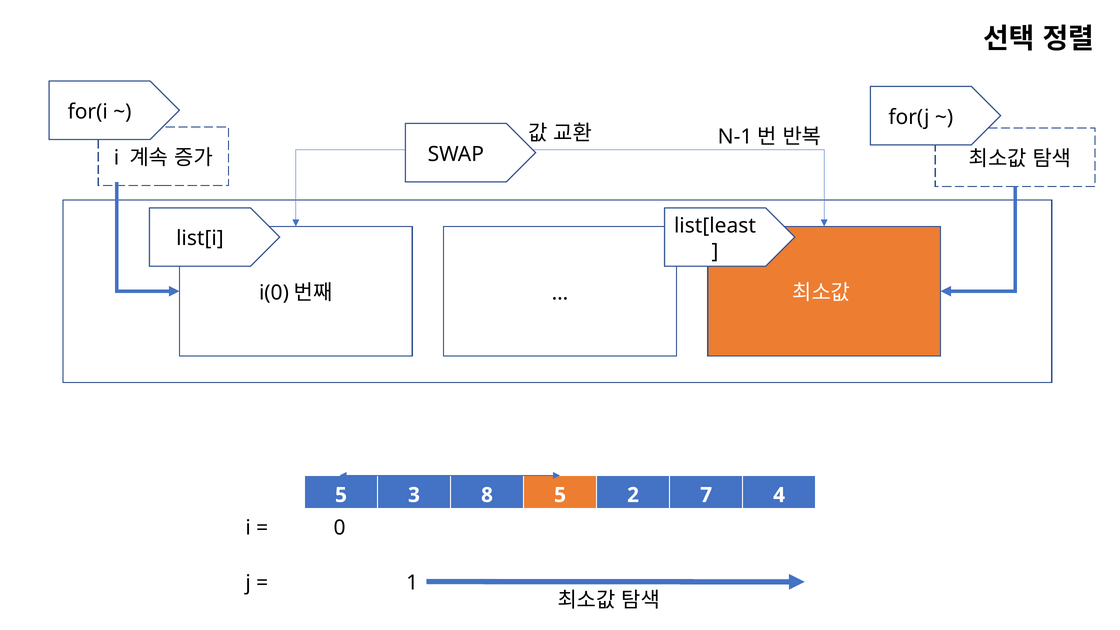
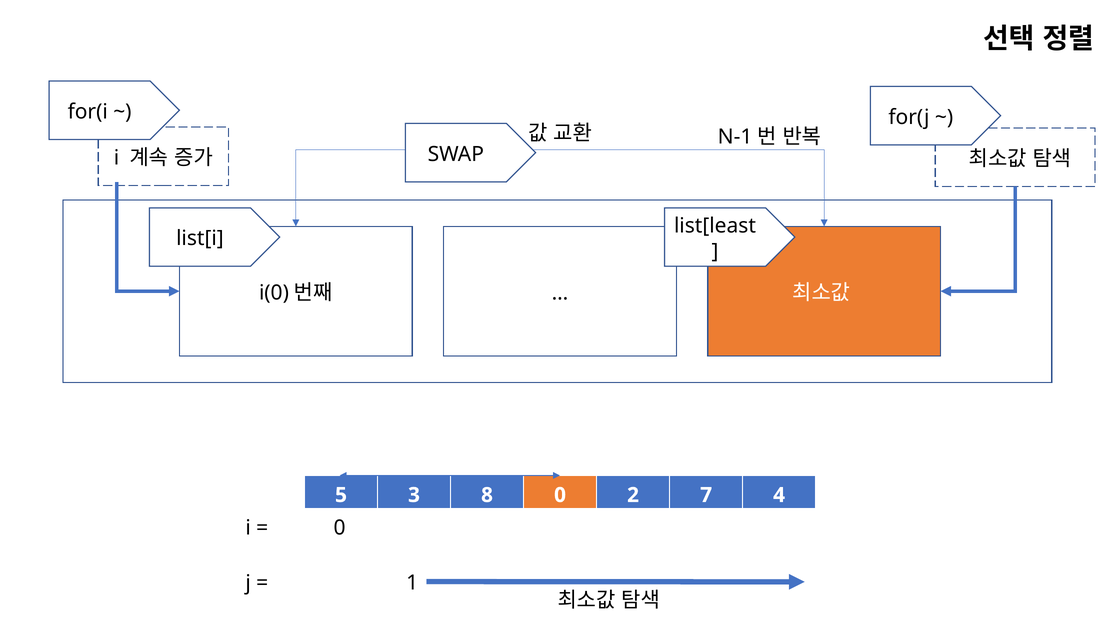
8 5: 5 -> 0
